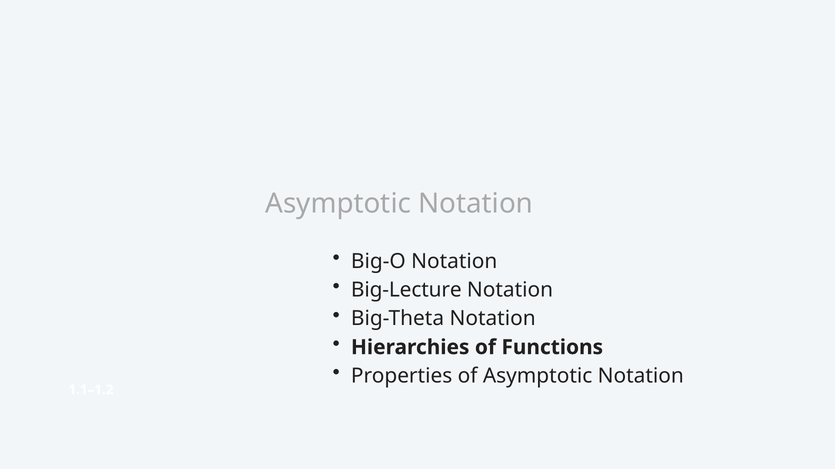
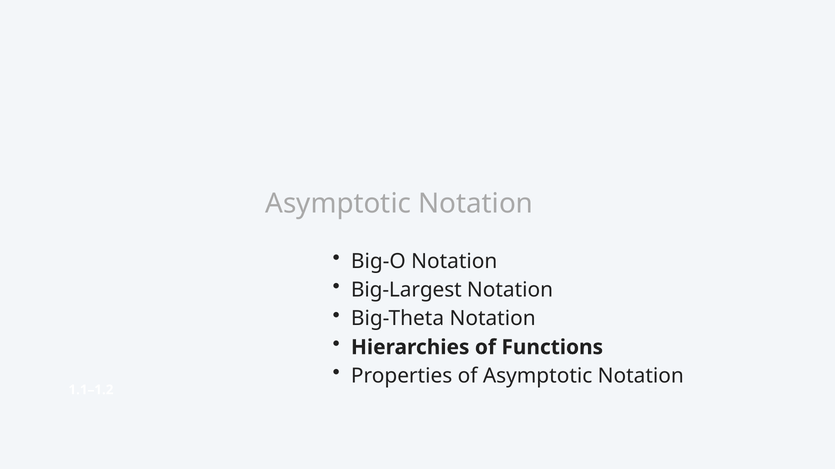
Big-Lecture: Big-Lecture -> Big-Largest
